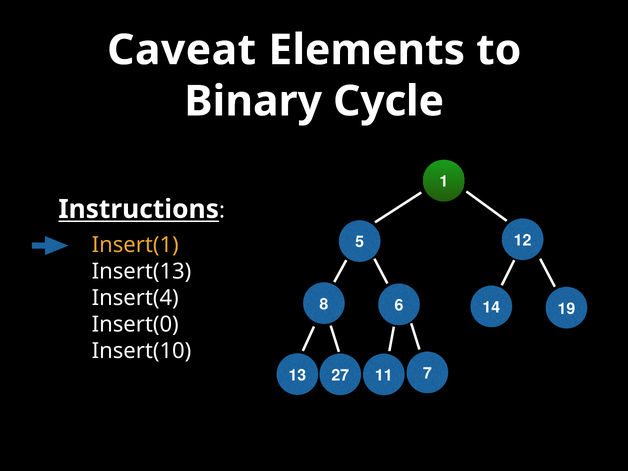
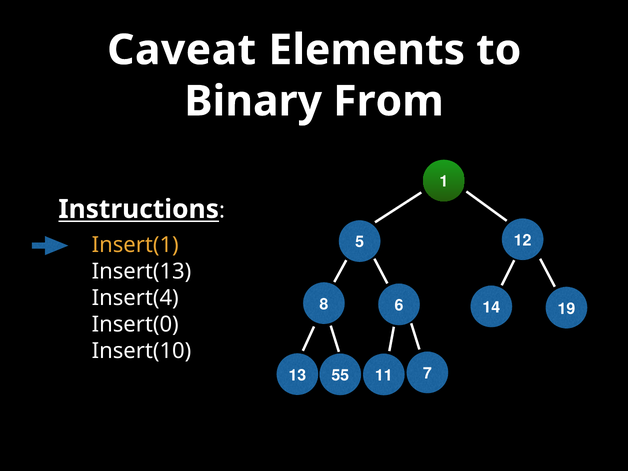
Cycle: Cycle -> From
27: 27 -> 55
